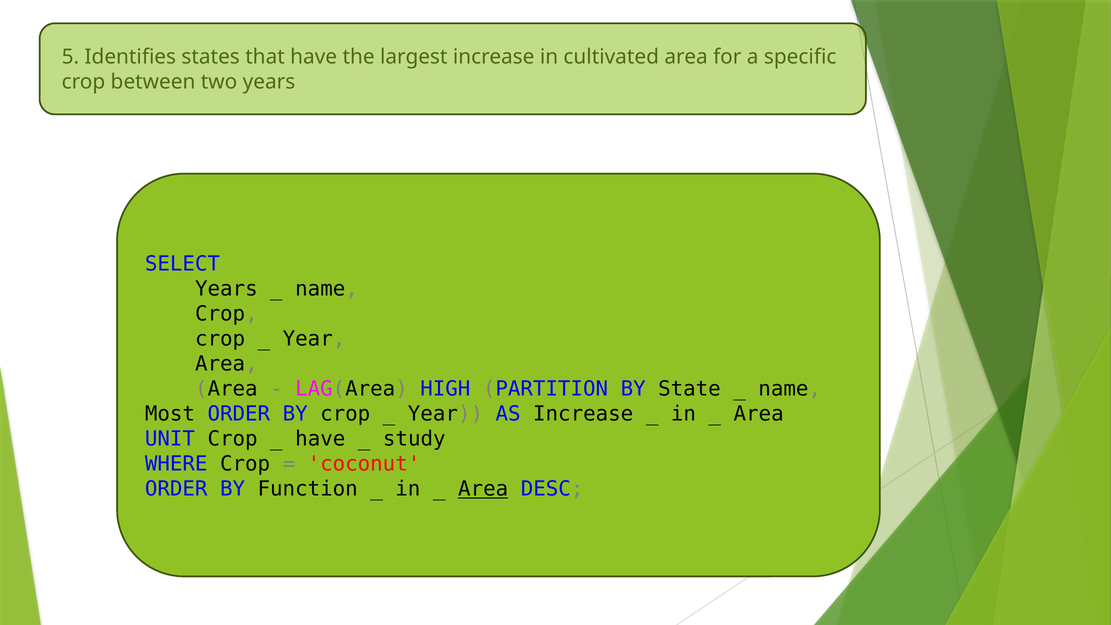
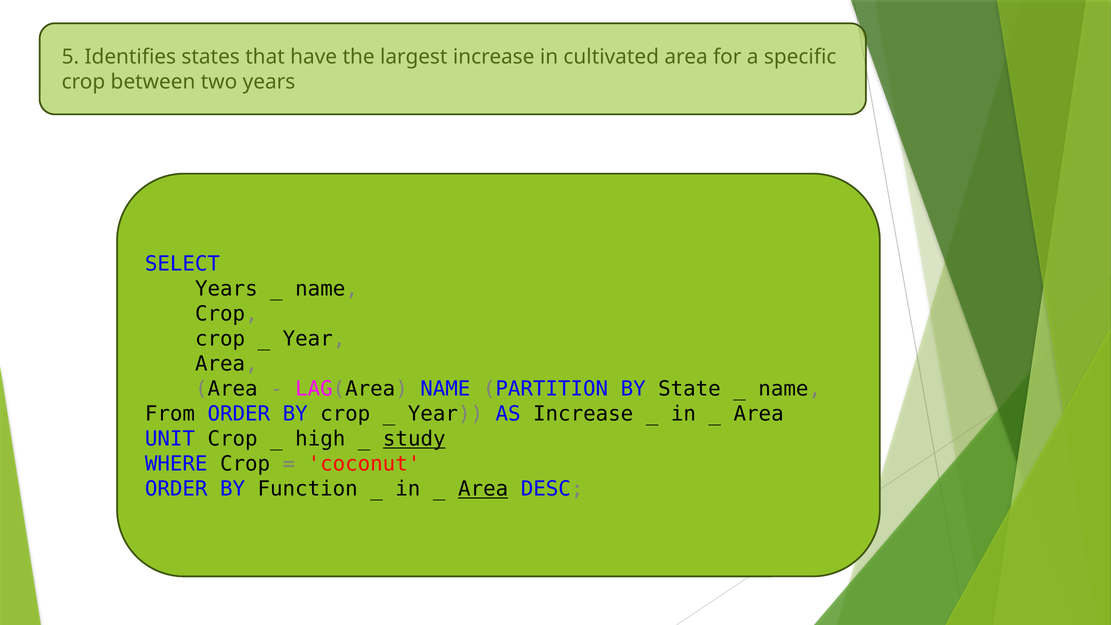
LAG(Area HIGH: HIGH -> NAME
Most: Most -> From
have at (320, 439): have -> high
study underline: none -> present
